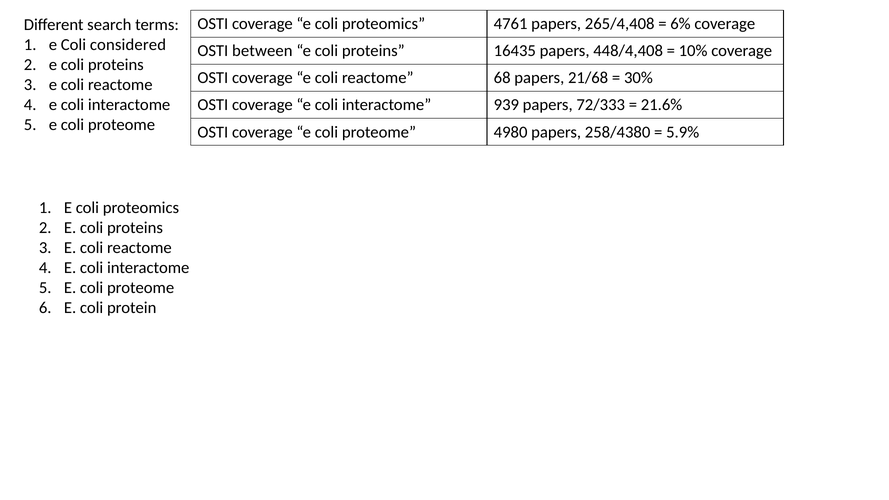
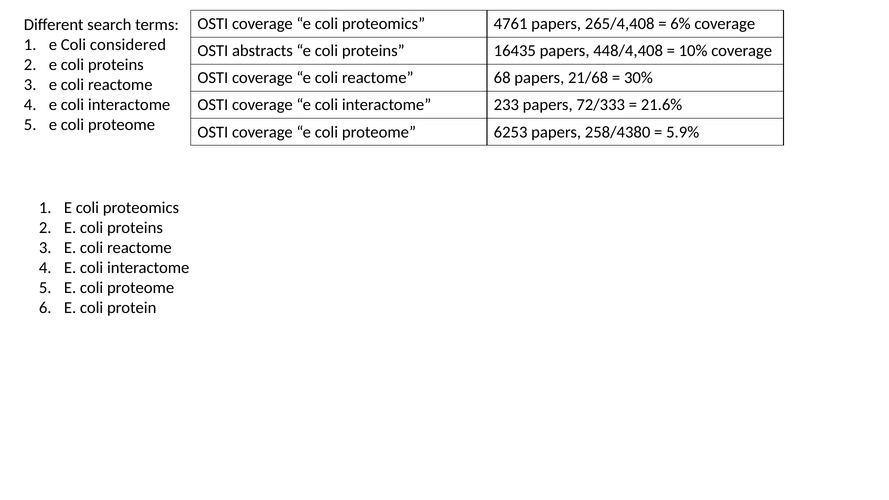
between: between -> abstracts
939: 939 -> 233
4980: 4980 -> 6253
